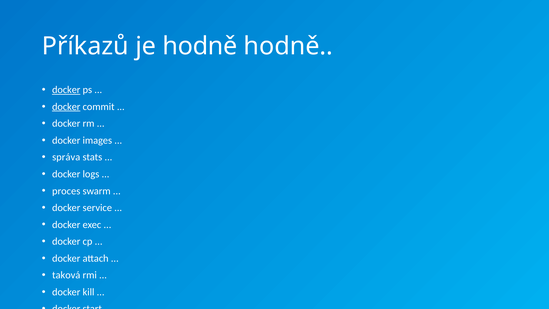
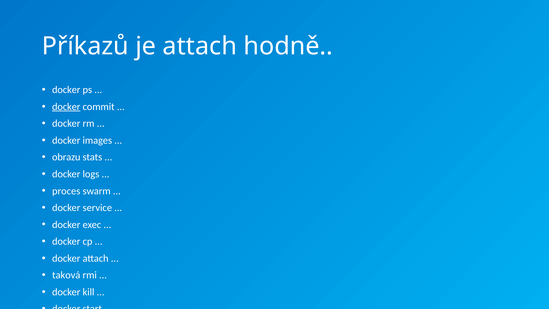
je hodně: hodně -> attach
docker at (66, 90) underline: present -> none
správa: správa -> obrazu
